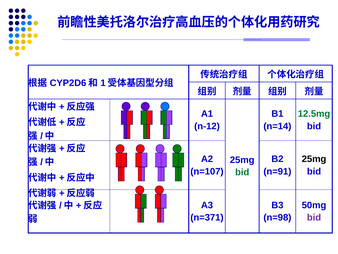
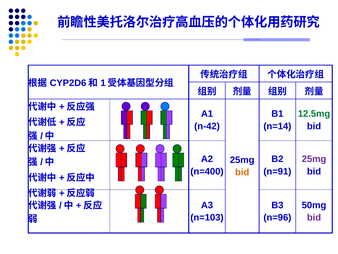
n-12: n-12 -> n-42
25mg at (314, 159) colour: black -> purple
n=107: n=107 -> n=400
bid at (242, 172) colour: green -> orange
n=371: n=371 -> n=103
n=98: n=98 -> n=96
